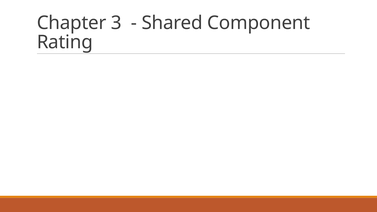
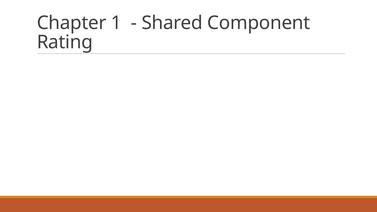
3: 3 -> 1
